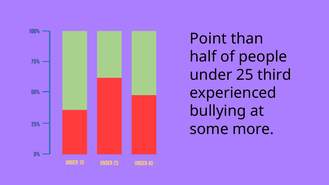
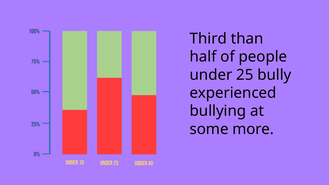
Point: Point -> Third
third: third -> bully
